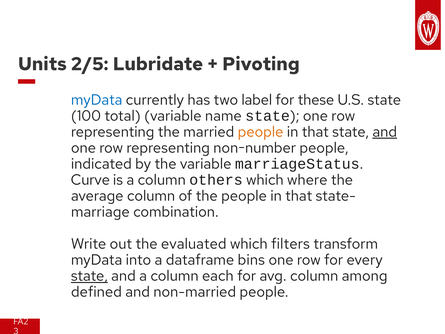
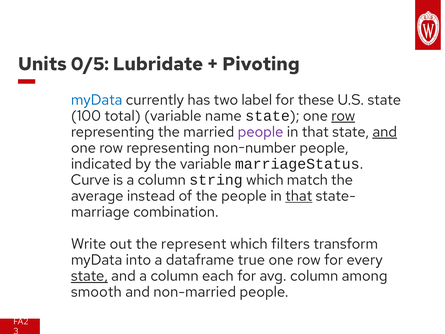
2/5: 2/5 -> 0/5
row at (343, 116) underline: none -> present
people at (261, 132) colour: orange -> purple
others: others -> string
where: where -> match
average column: column -> instead
that at (299, 196) underline: none -> present
evaluated: evaluated -> represent
bins: bins -> true
defined: defined -> smooth
